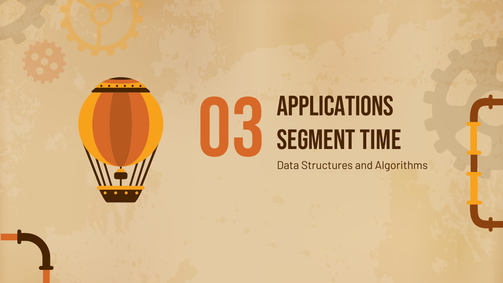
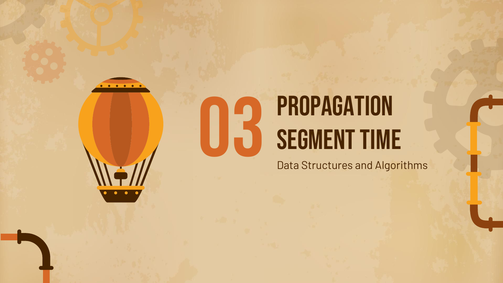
Applications: Applications -> Propagation
